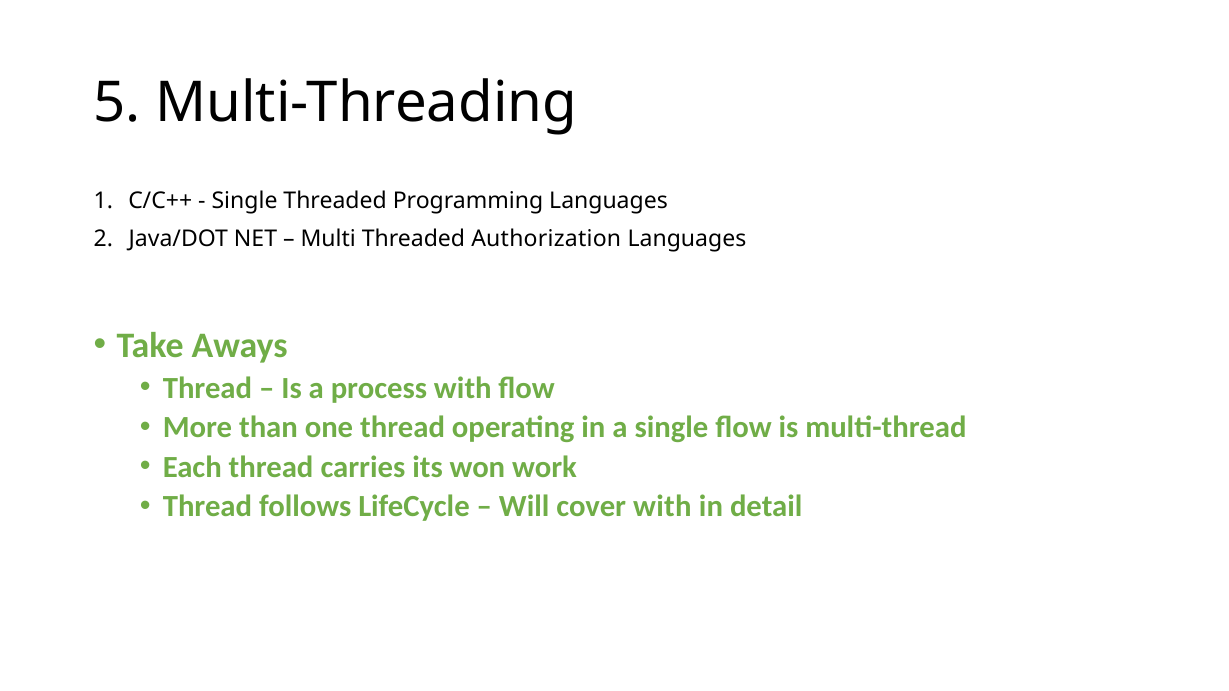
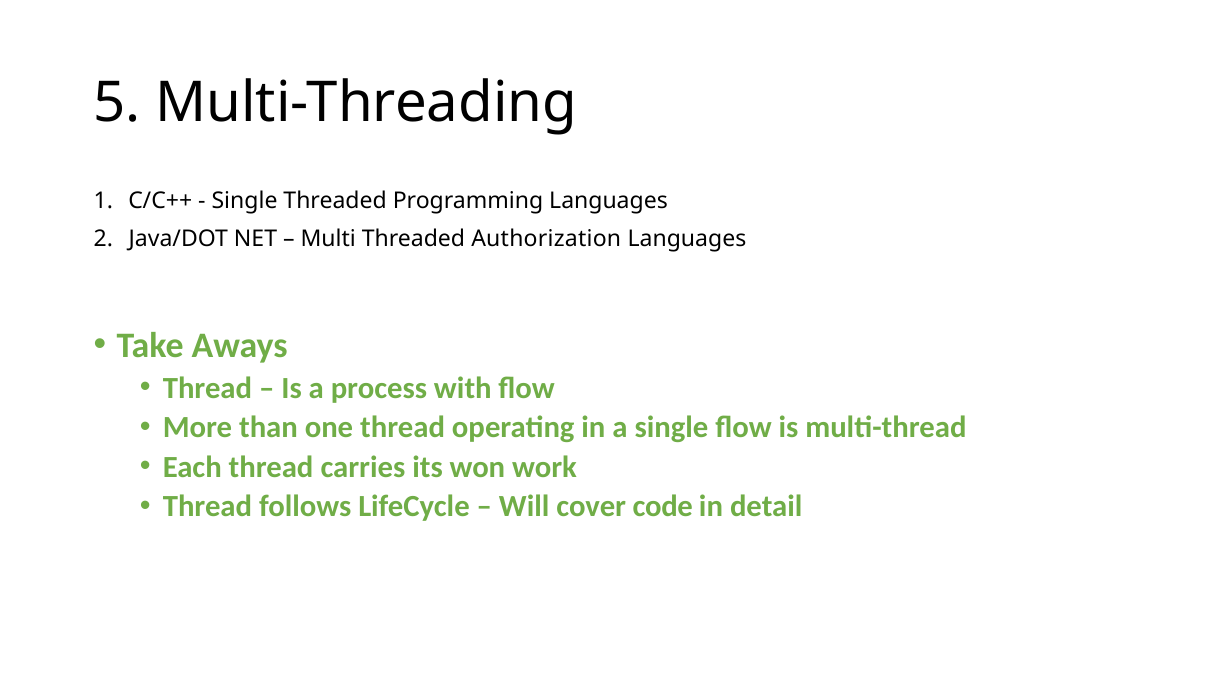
cover with: with -> code
